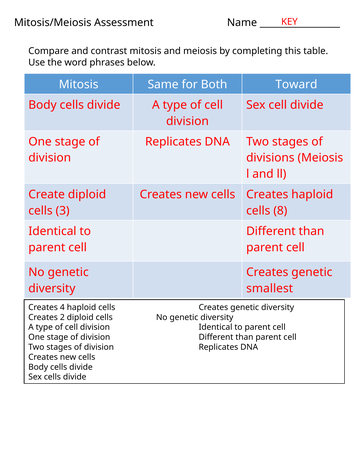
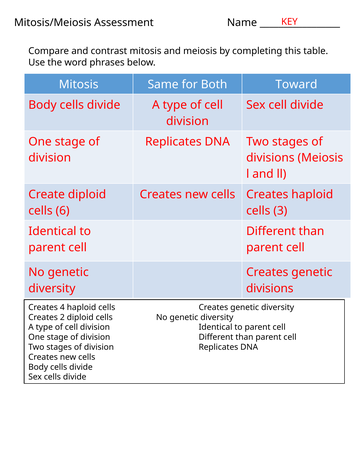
3: 3 -> 6
8: 8 -> 3
smallest at (270, 288): smallest -> divisions
